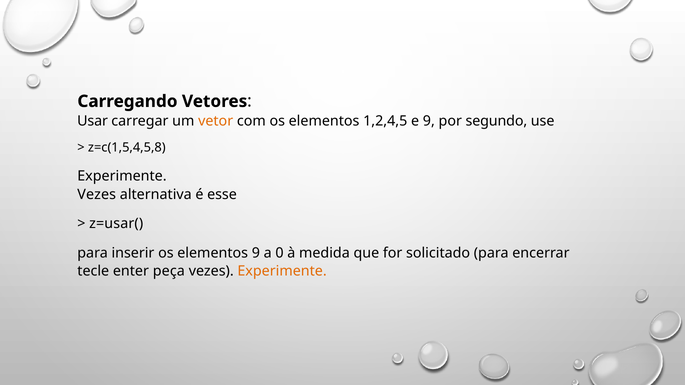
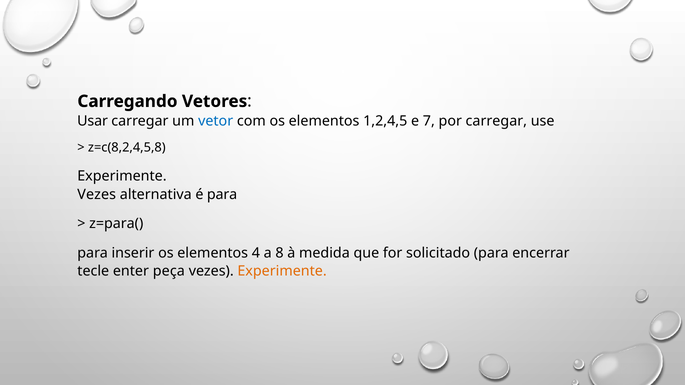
vetor colour: orange -> blue
e 9: 9 -> 7
por segundo: segundo -> carregar
z=c(1,5,4,5,8: z=c(1,5,4,5,8 -> z=c(8,2,4,5,8
é esse: esse -> para
z=usar(: z=usar( -> z=para(
elementos 9: 9 -> 4
0: 0 -> 8
